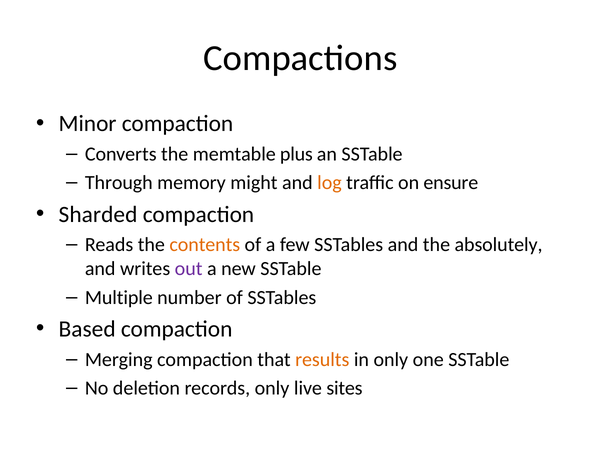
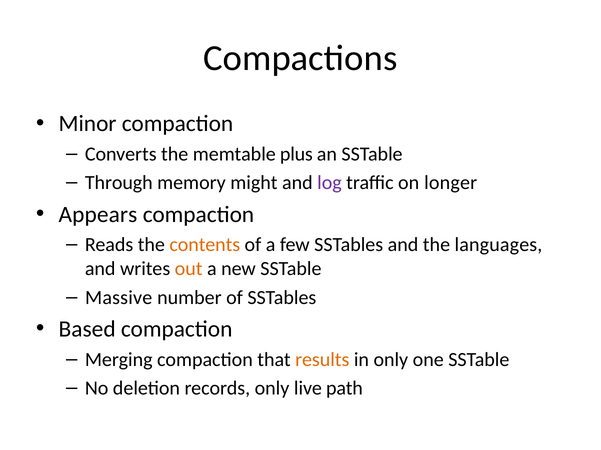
log colour: orange -> purple
ensure: ensure -> longer
Sharded: Sharded -> Appears
absolutely: absolutely -> languages
out colour: purple -> orange
Multiple: Multiple -> Massive
sites: sites -> path
